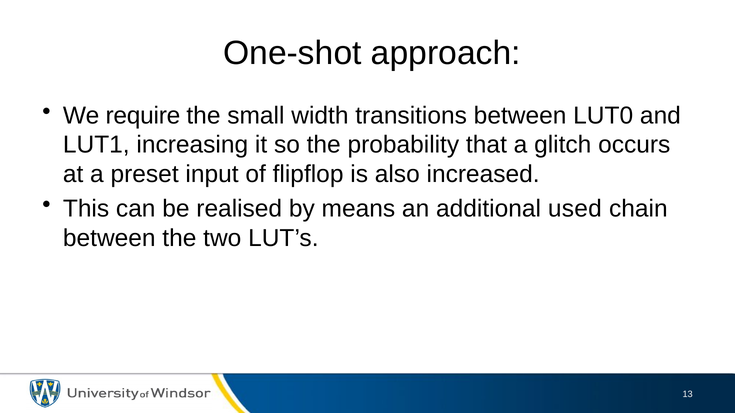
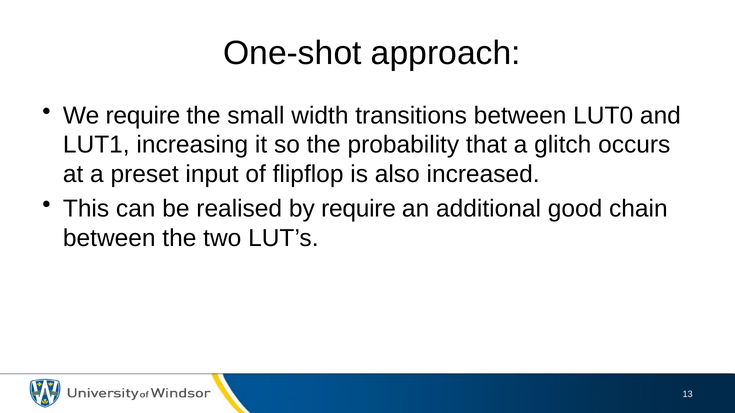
by means: means -> require
used: used -> good
